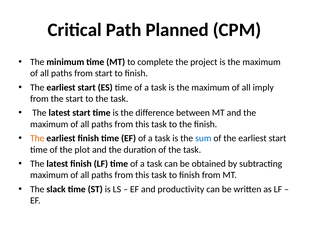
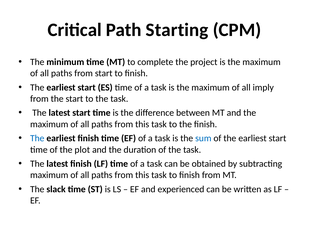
Planned: Planned -> Starting
The at (37, 138) colour: orange -> blue
productivity: productivity -> experienced
